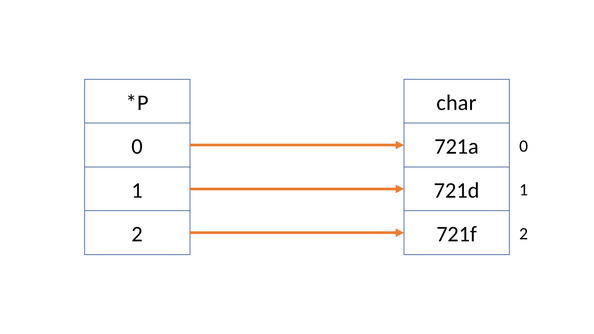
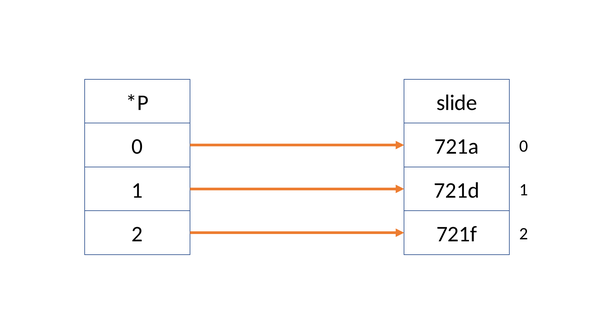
char: char -> slide
